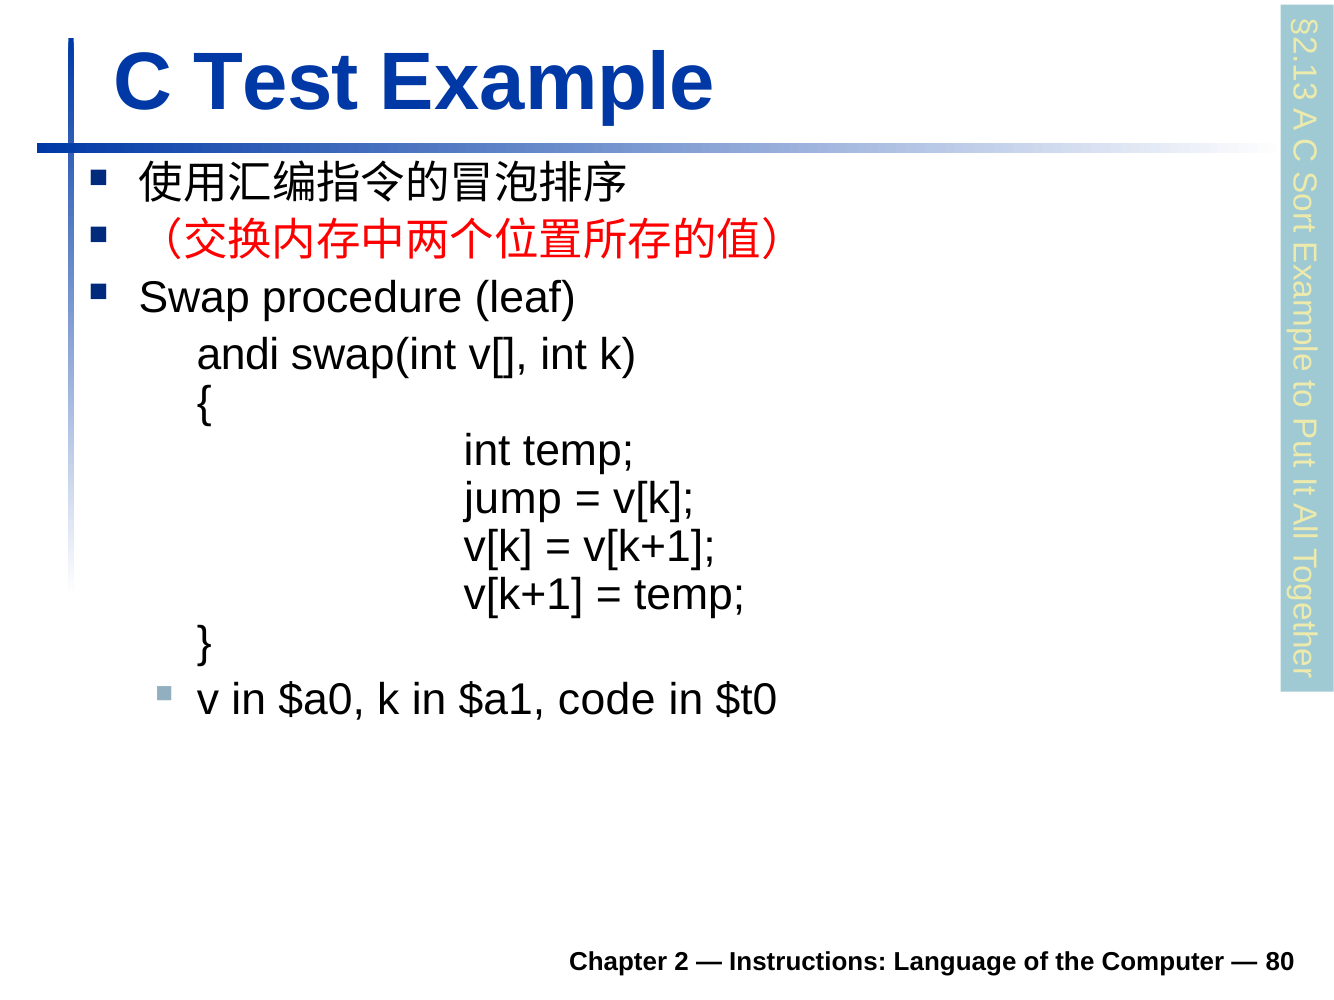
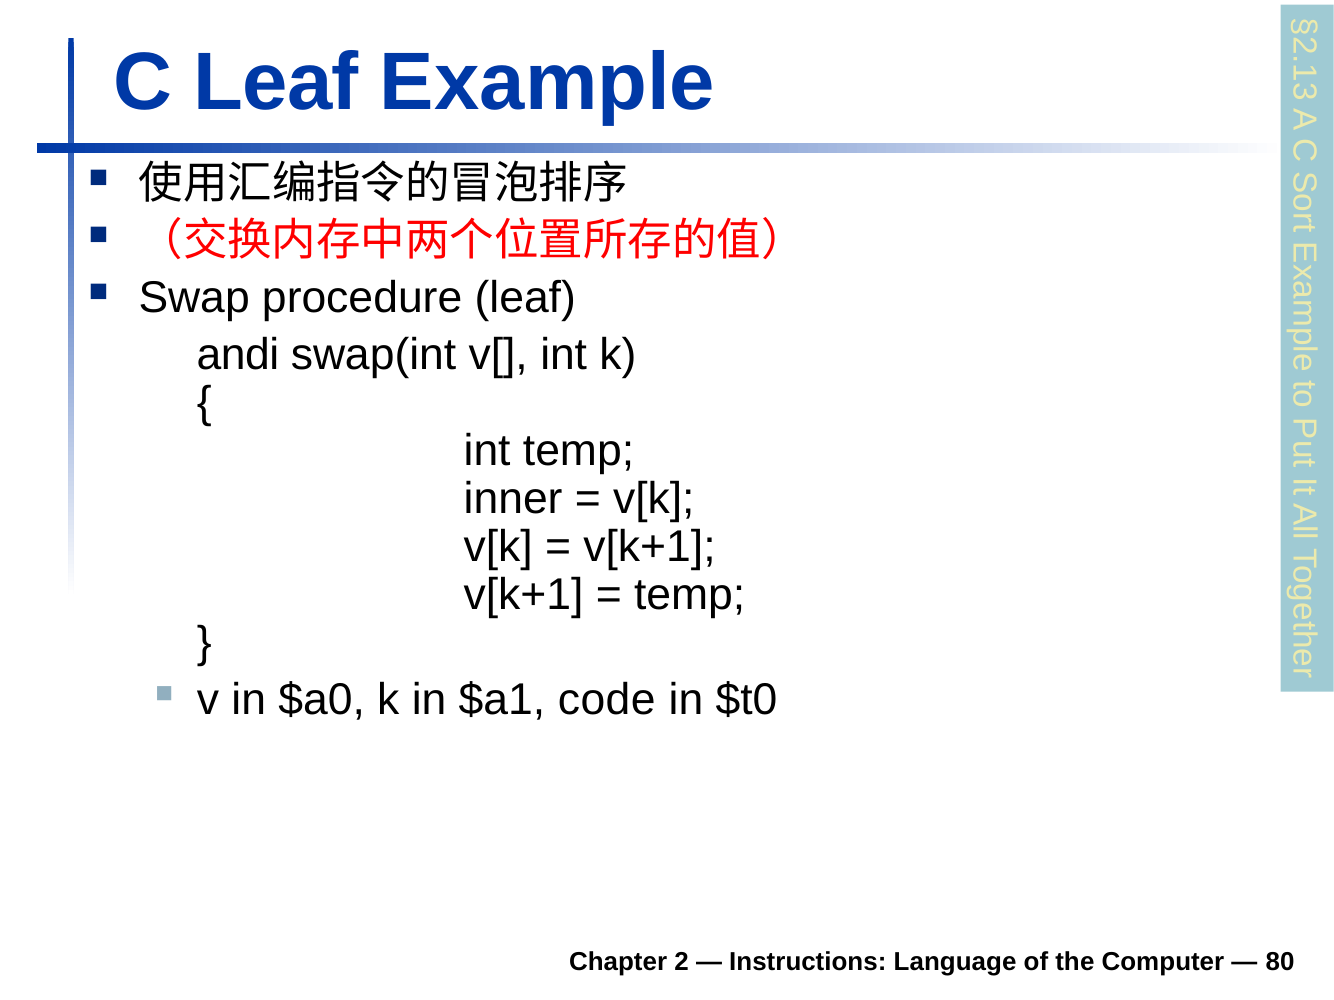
C Test: Test -> Leaf
jump: jump -> inner
